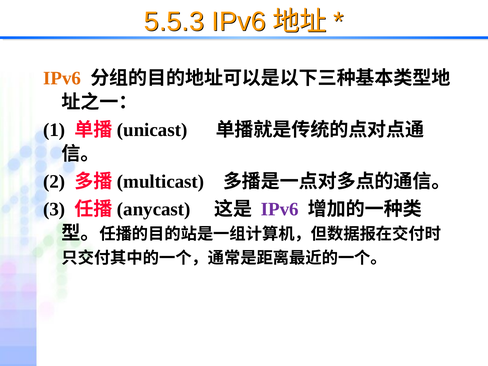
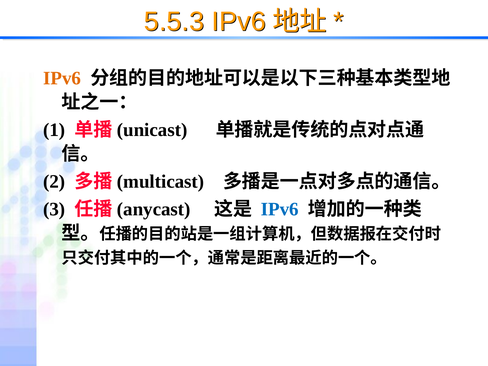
IPv6 at (280, 209) colour: purple -> blue
